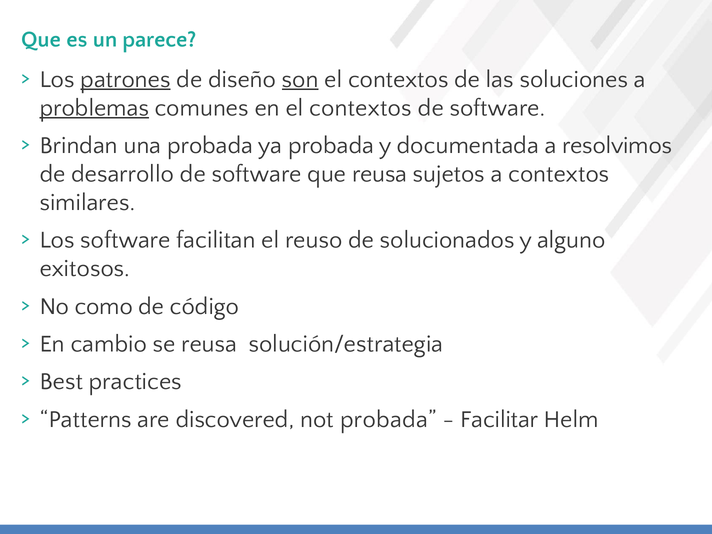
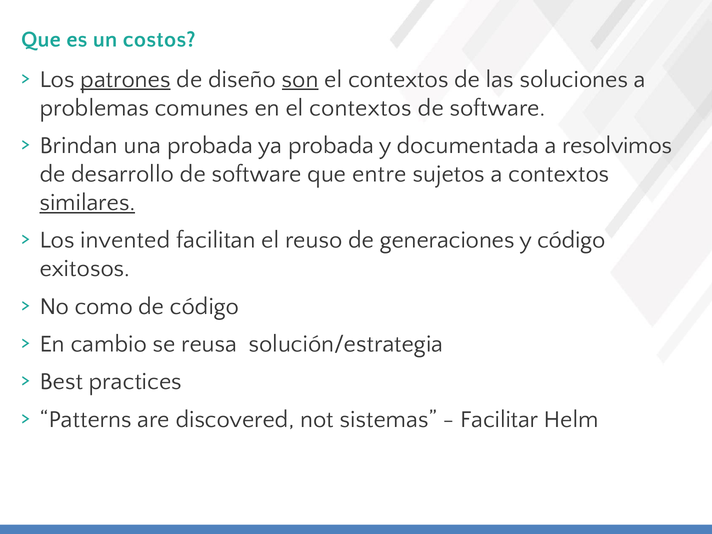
parece: parece -> costos
problemas underline: present -> none
que reusa: reusa -> entre
similares underline: none -> present
Los software: software -> invented
solucionados: solucionados -> generaciones
y alguno: alguno -> código
not probada: probada -> sistemas
